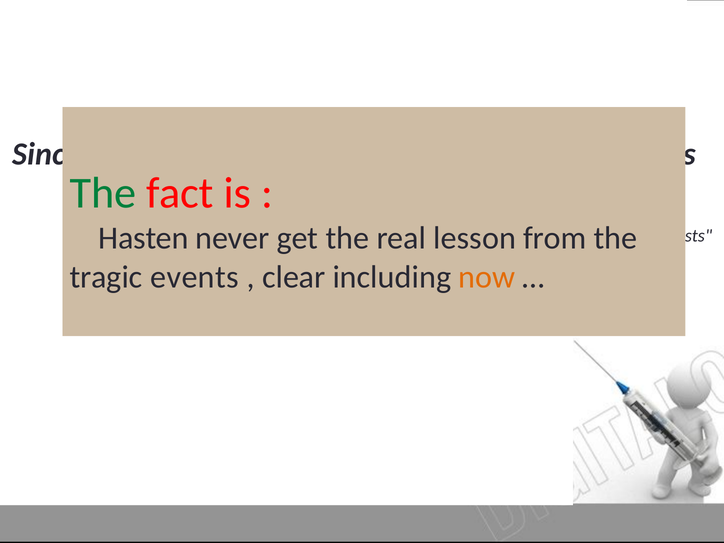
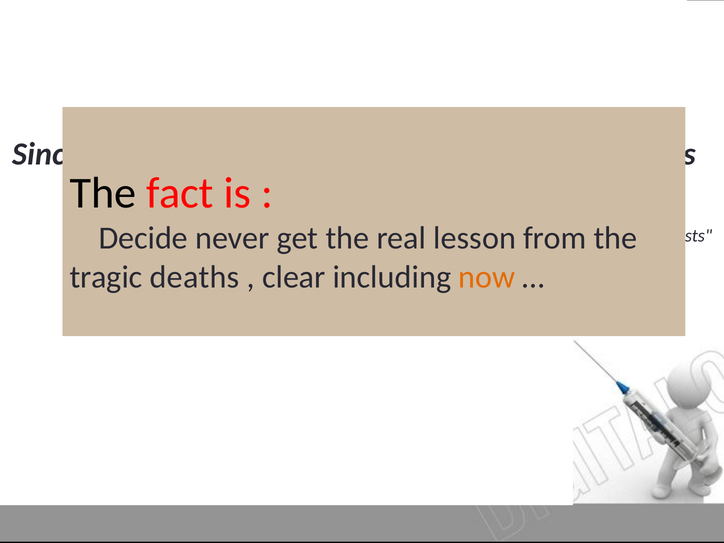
The at (103, 193) colour: green -> black
Hasten: Hasten -> Decide
events: events -> deaths
